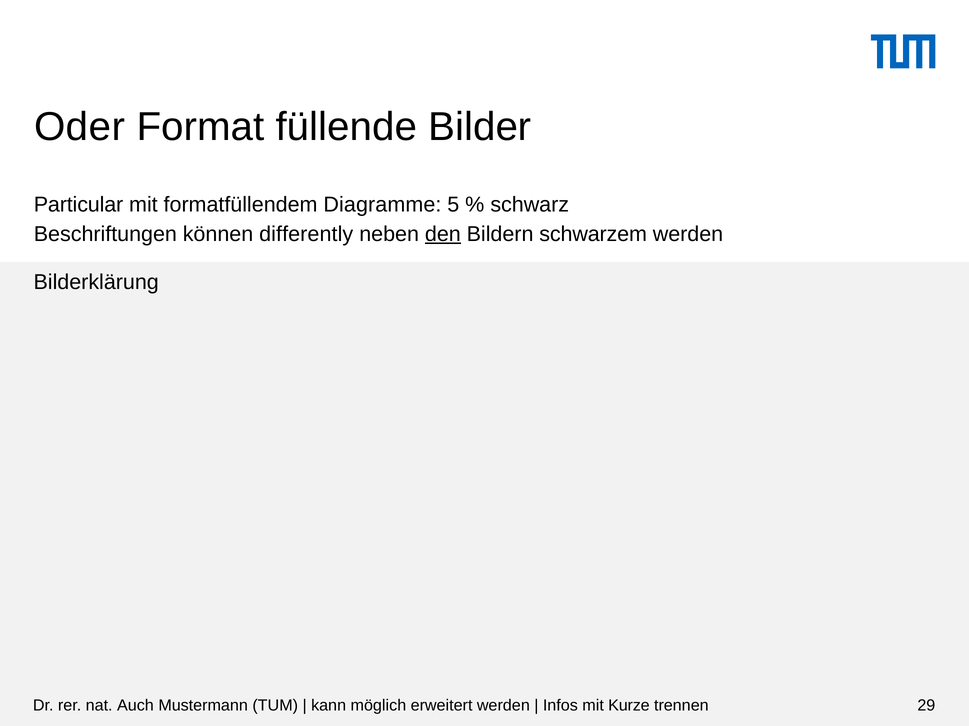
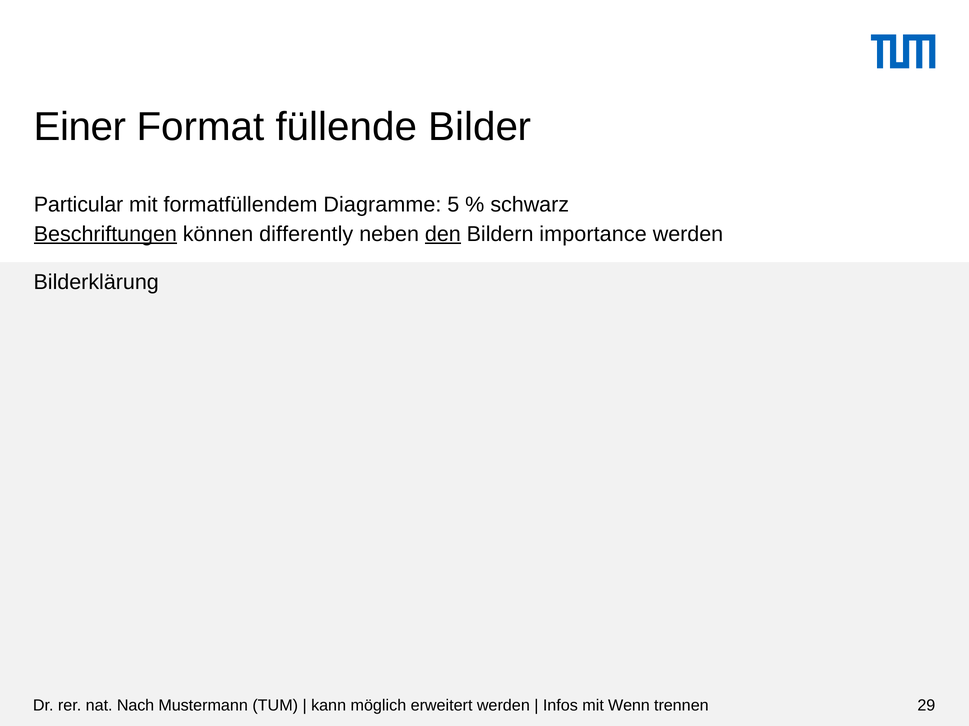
Oder: Oder -> Einer
Beschriftungen underline: none -> present
schwarzem: schwarzem -> importance
Auch: Auch -> Nach
Kurze: Kurze -> Wenn
